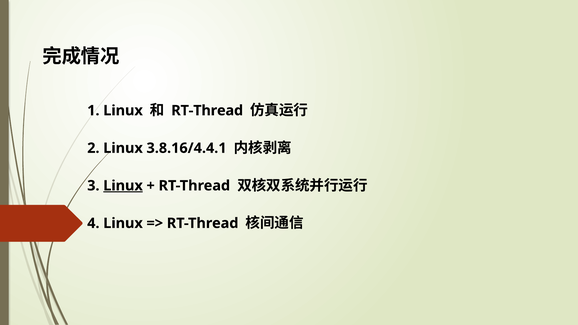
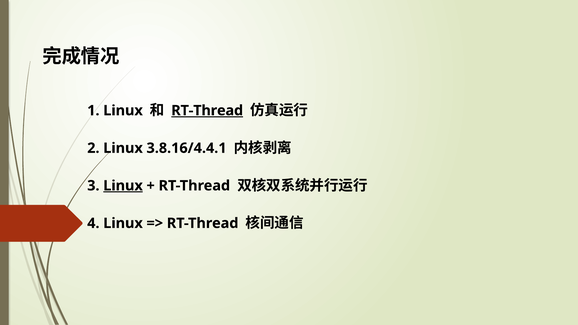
RT-Thread at (207, 111) underline: none -> present
